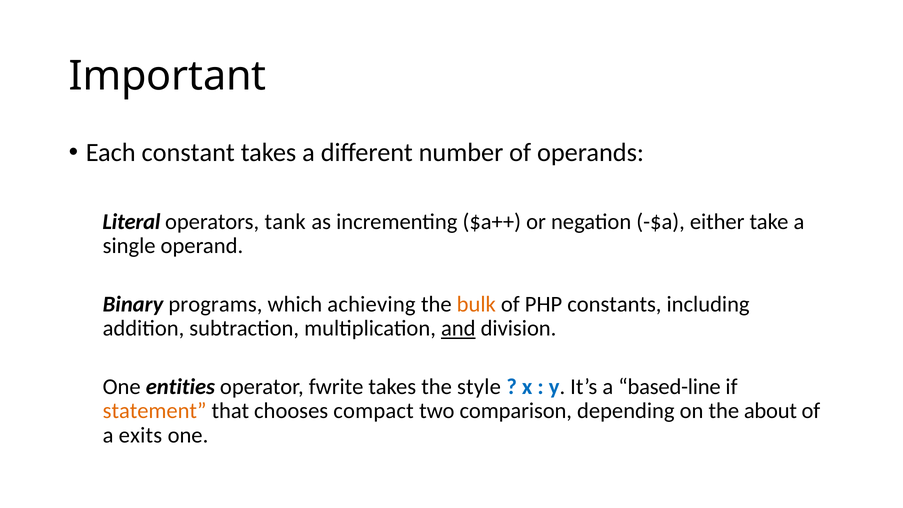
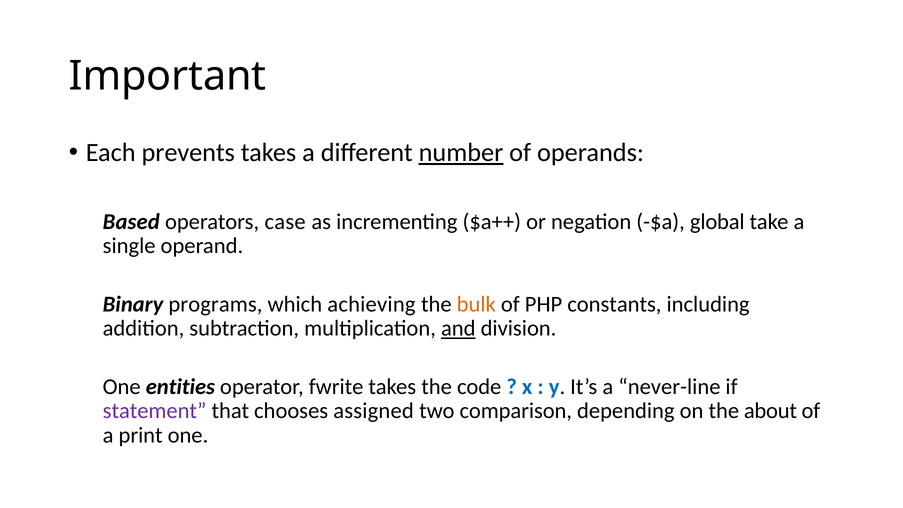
constant: constant -> prevents
number underline: none -> present
Literal: Literal -> Based
tank: tank -> case
either: either -> global
style: style -> code
based-line: based-line -> never-line
statement colour: orange -> purple
compact: compact -> assigned
exits: exits -> print
